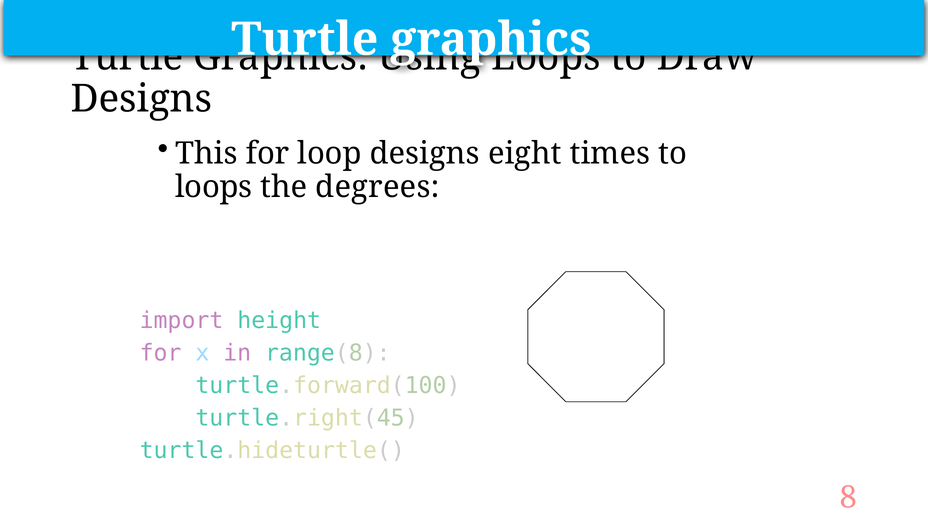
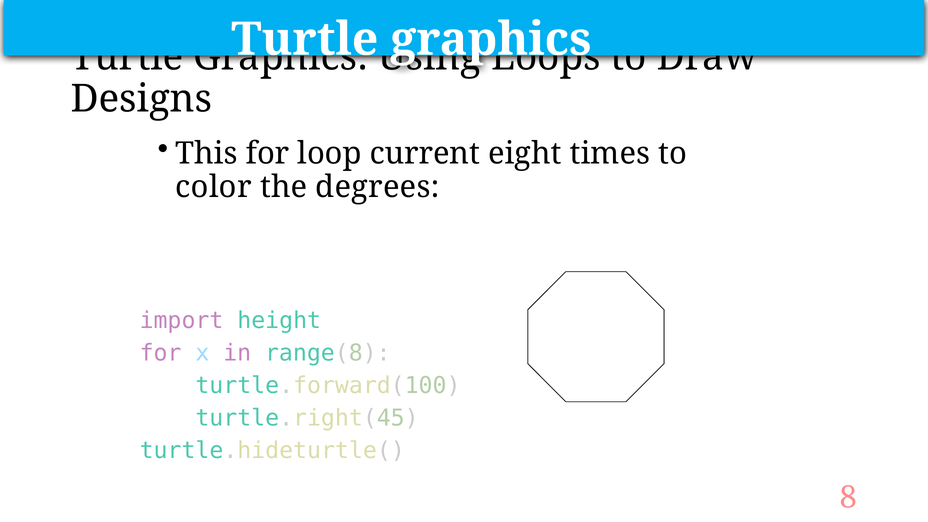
loop designs: designs -> current
loops at (214, 187): loops -> color
